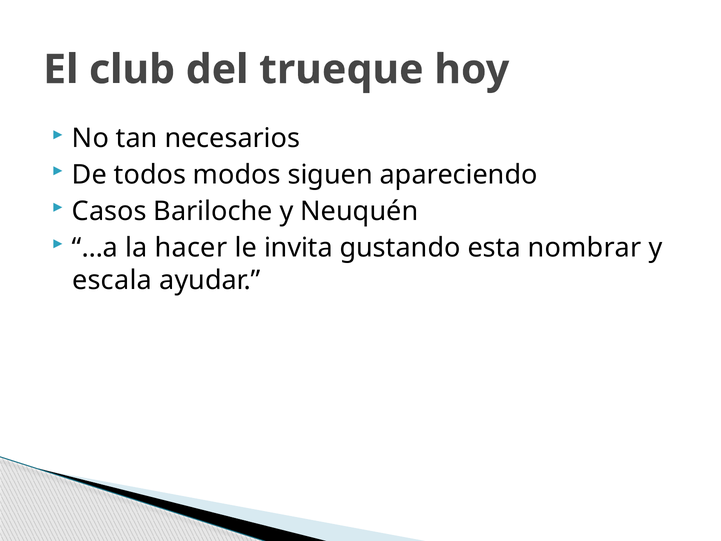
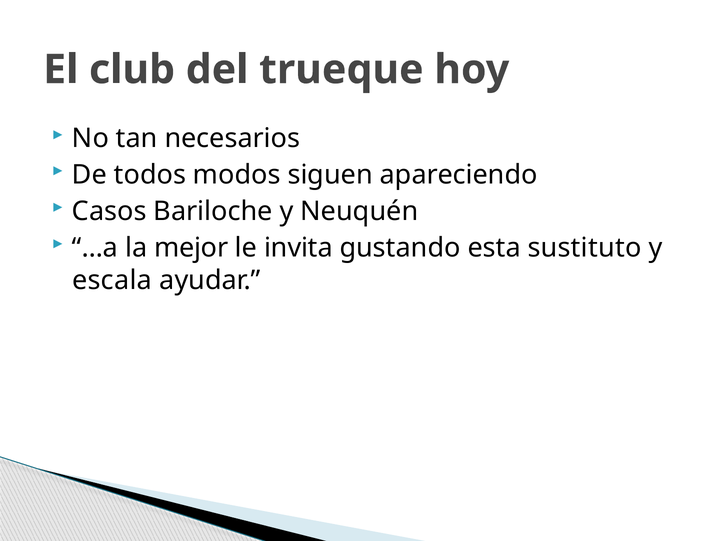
hacer: hacer -> mejor
nombrar: nombrar -> sustituto
